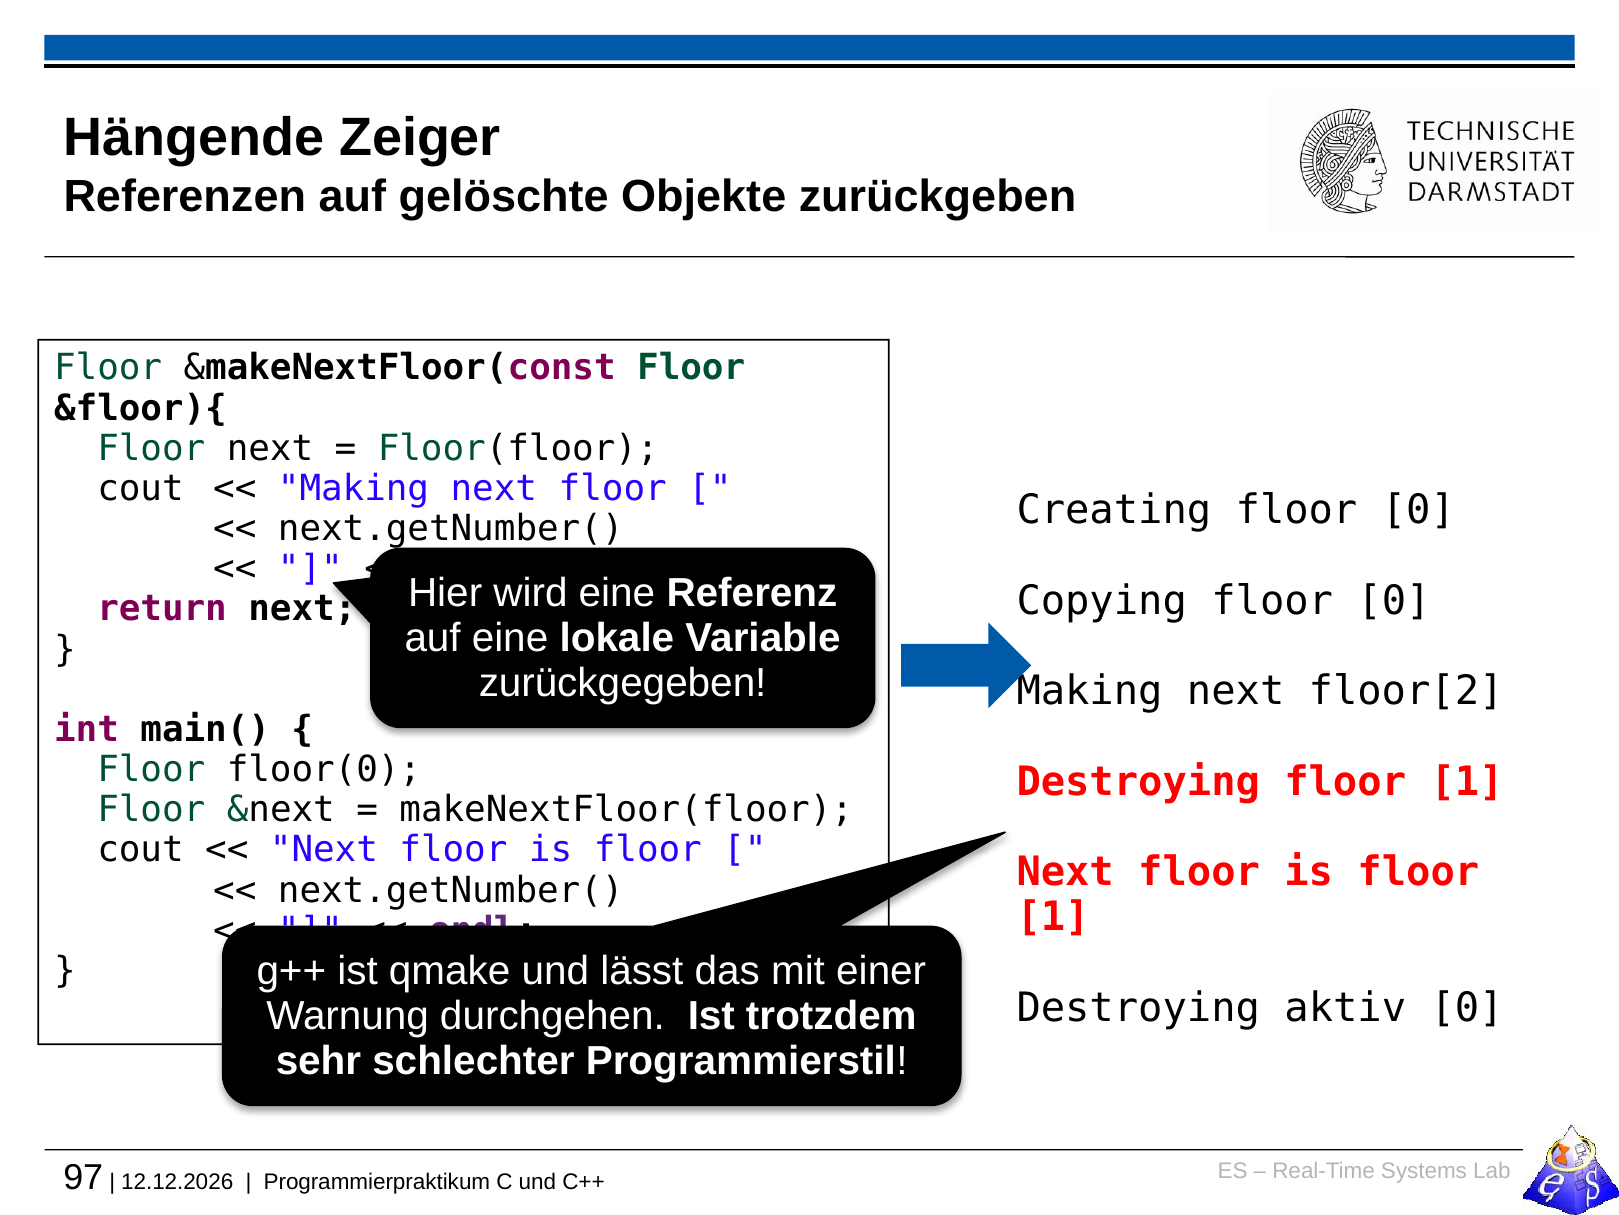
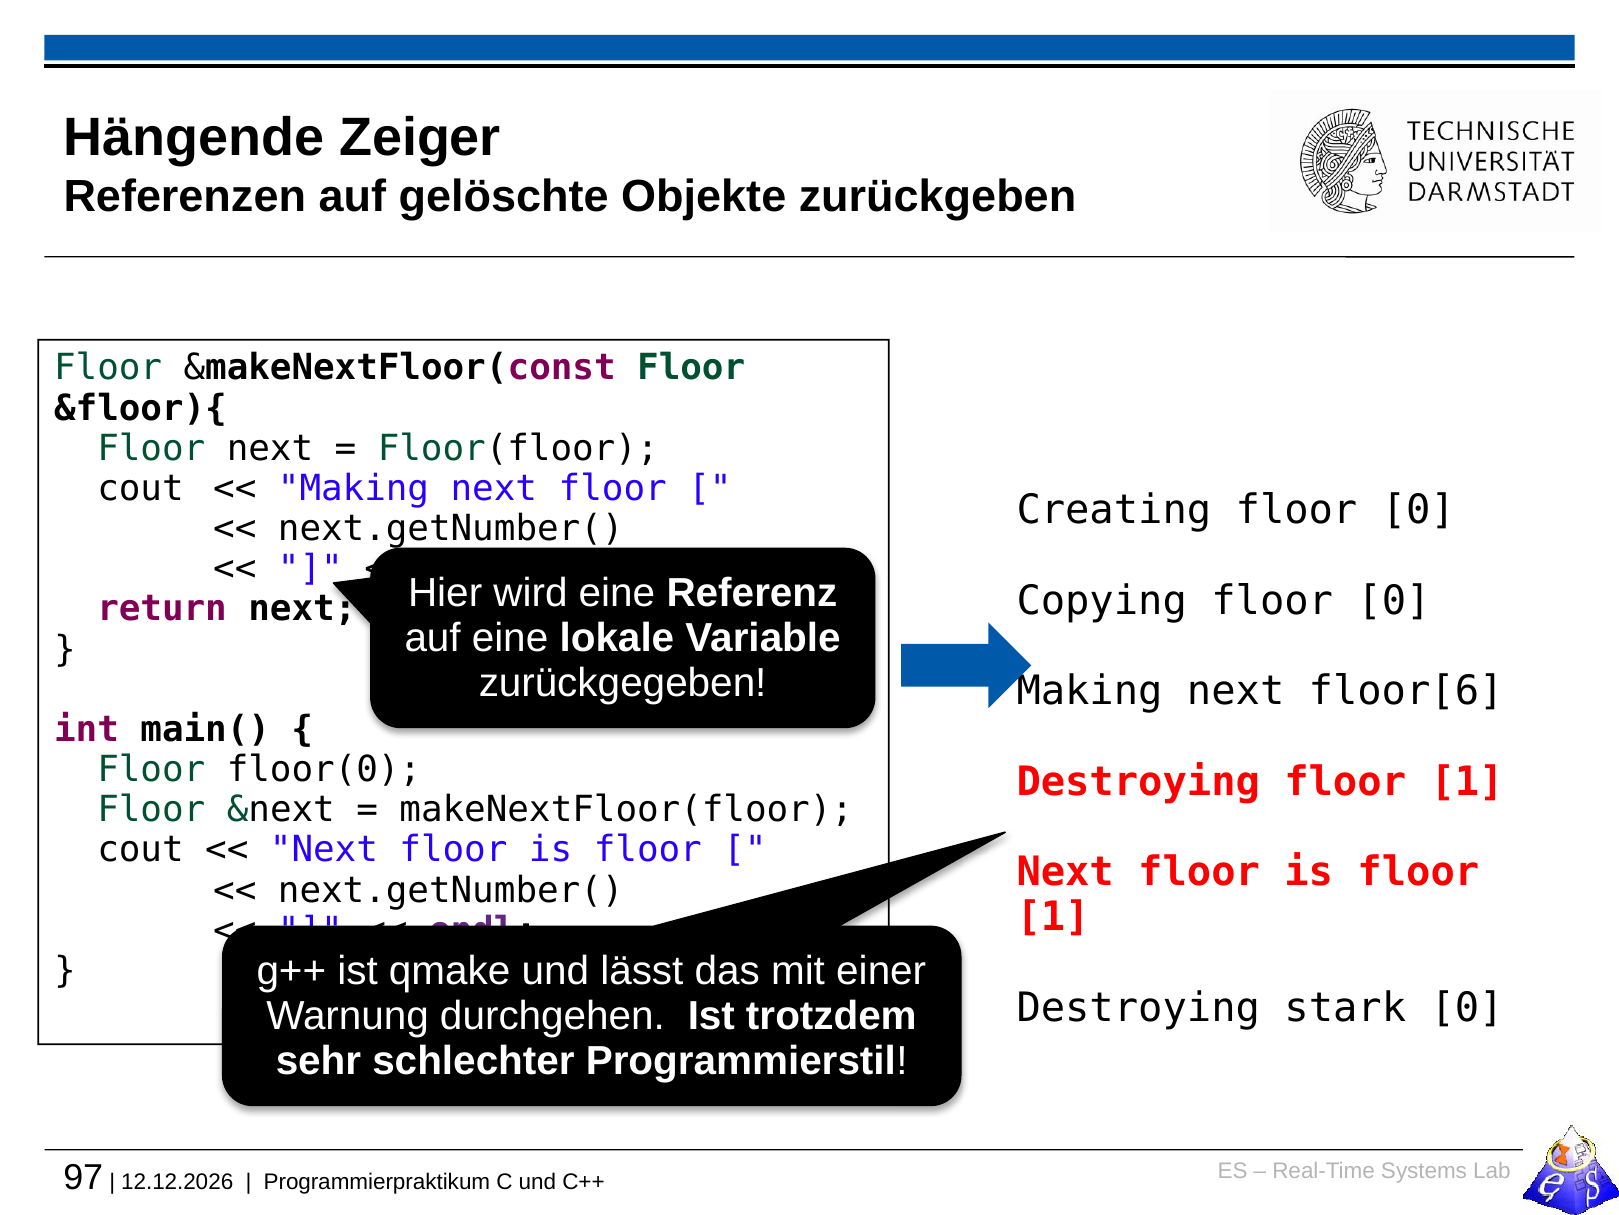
floor[2: floor[2 -> floor[6
aktiv: aktiv -> stark
